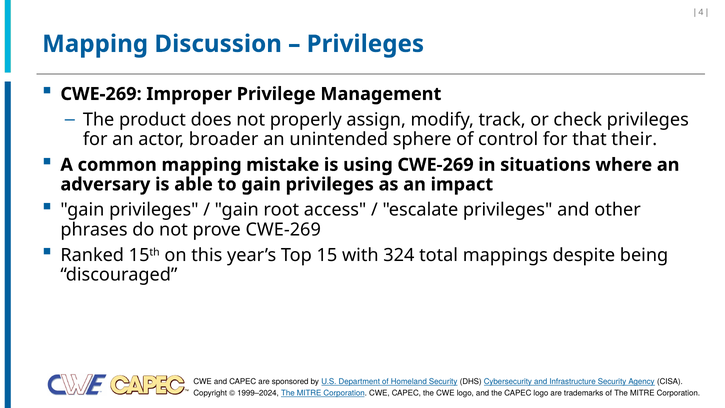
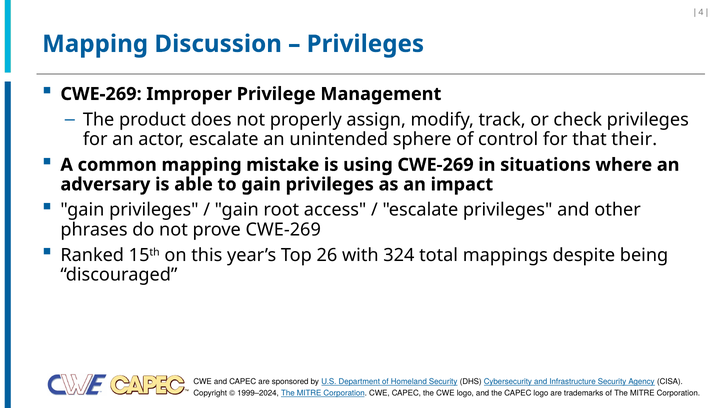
actor broader: broader -> escalate
15: 15 -> 26
